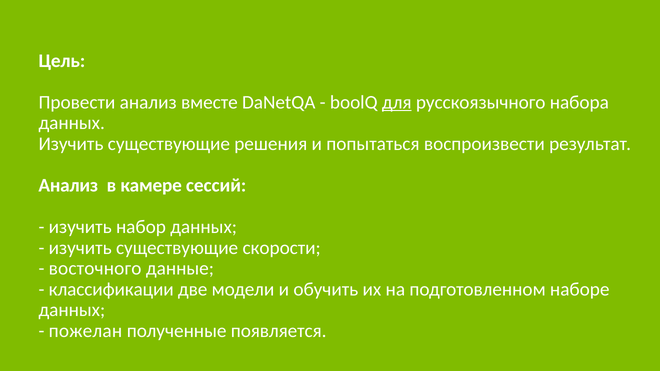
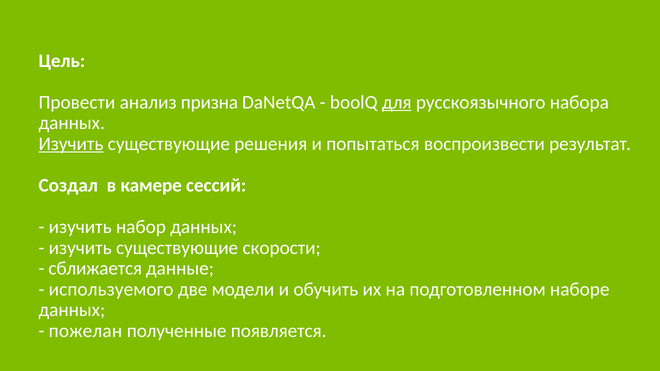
вместе: вместе -> призна
Изучить at (71, 144) underline: none -> present
Анализ at (68, 185): Анализ -> Создал
восточного: восточного -> сближается
классификации: классификации -> используемого
